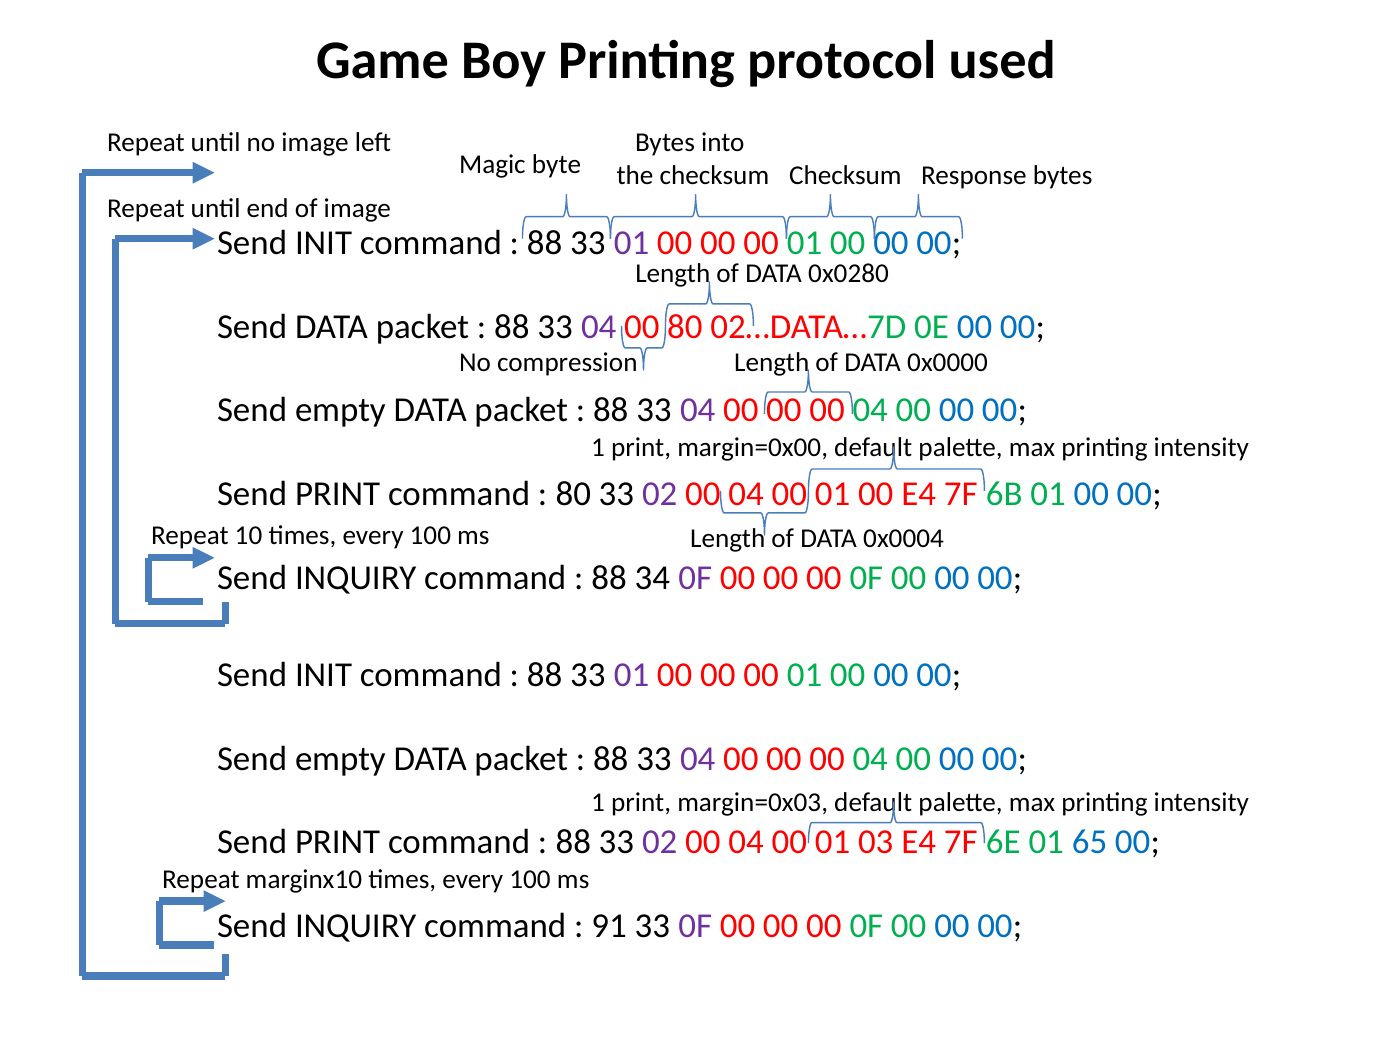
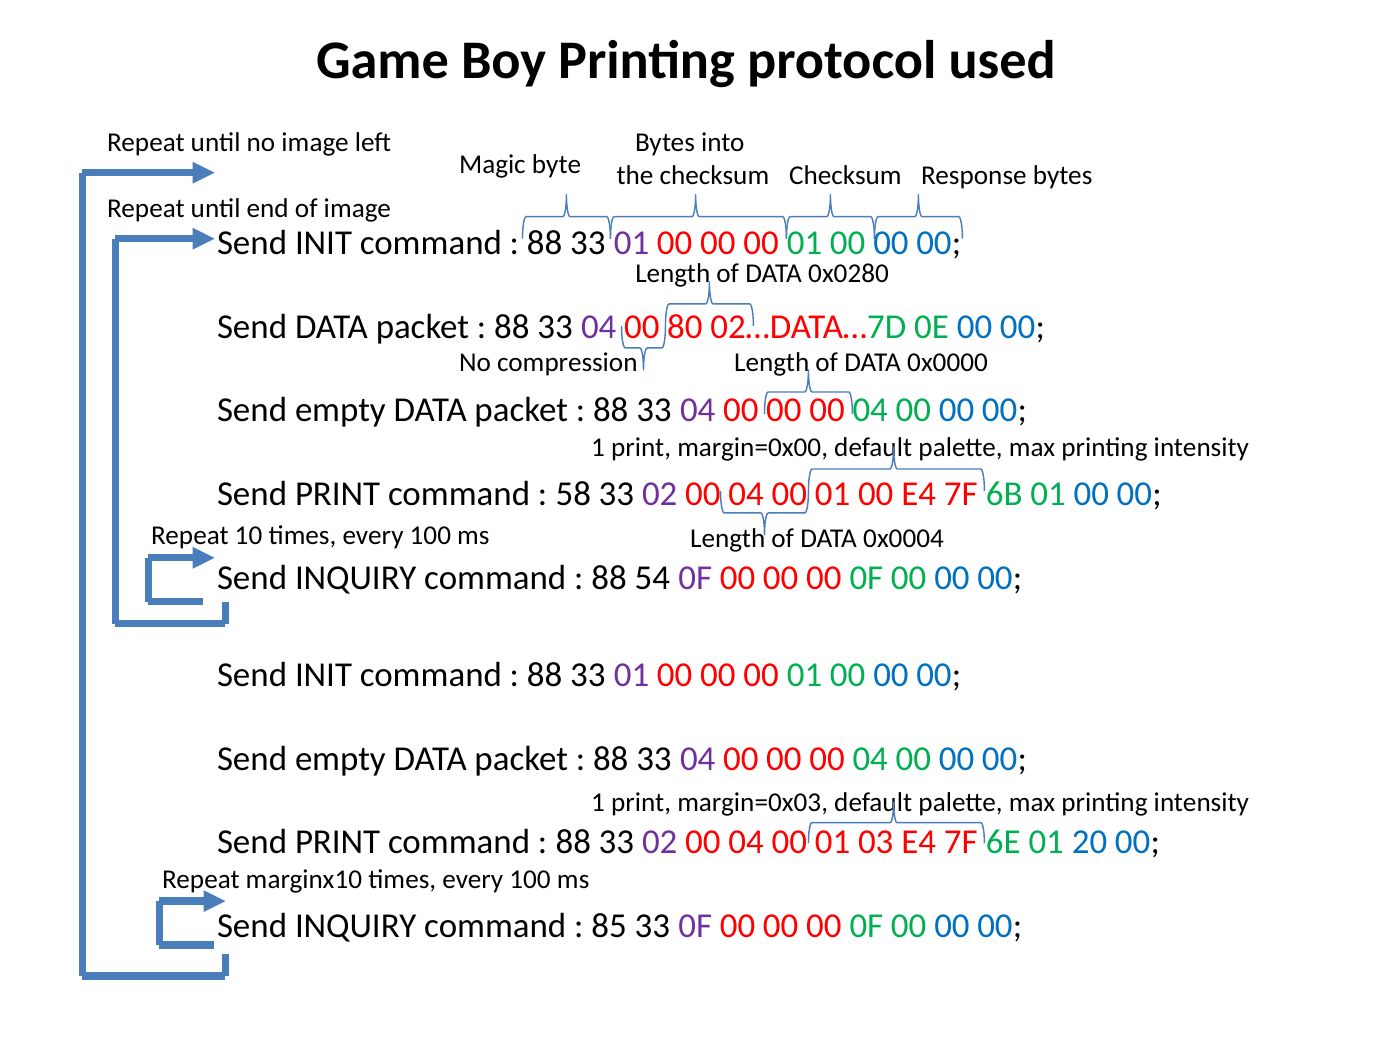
80 at (573, 494): 80 -> 58
34: 34 -> 54
65: 65 -> 20
91: 91 -> 85
